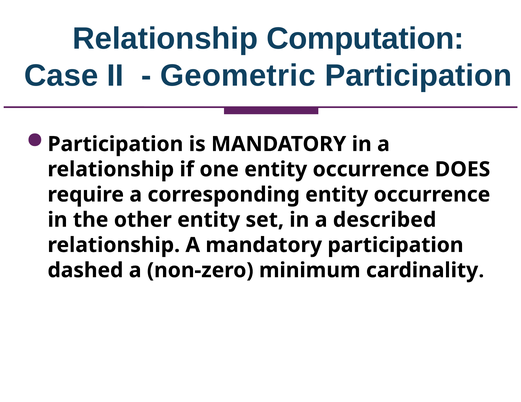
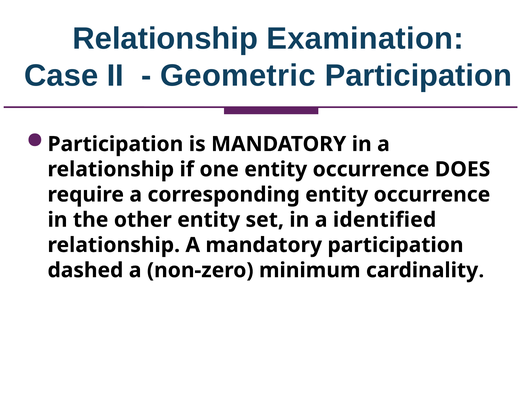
Computation: Computation -> Examination
described: described -> identified
